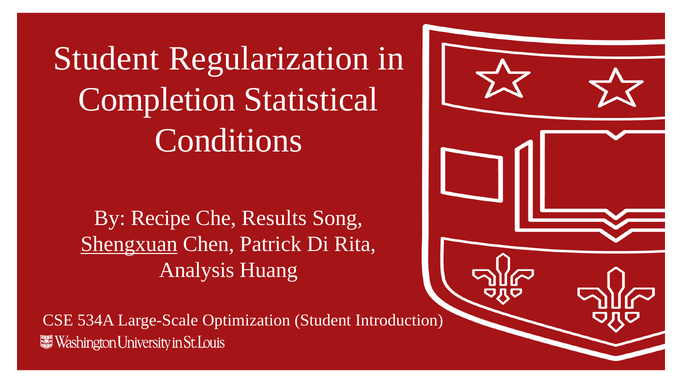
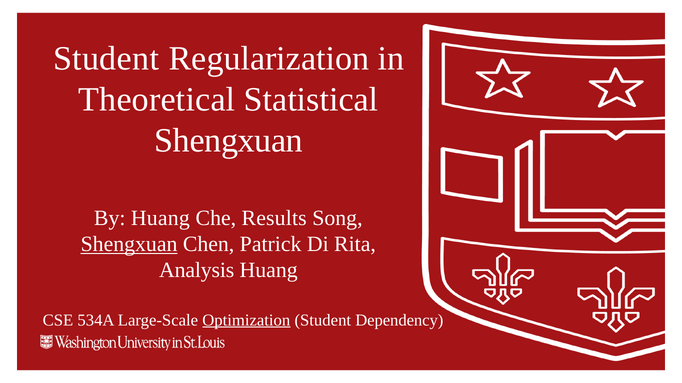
Completion: Completion -> Theoretical
Conditions at (229, 141): Conditions -> Shengxuan
By Recipe: Recipe -> Huang
Optimization underline: none -> present
Introduction: Introduction -> Dependency
